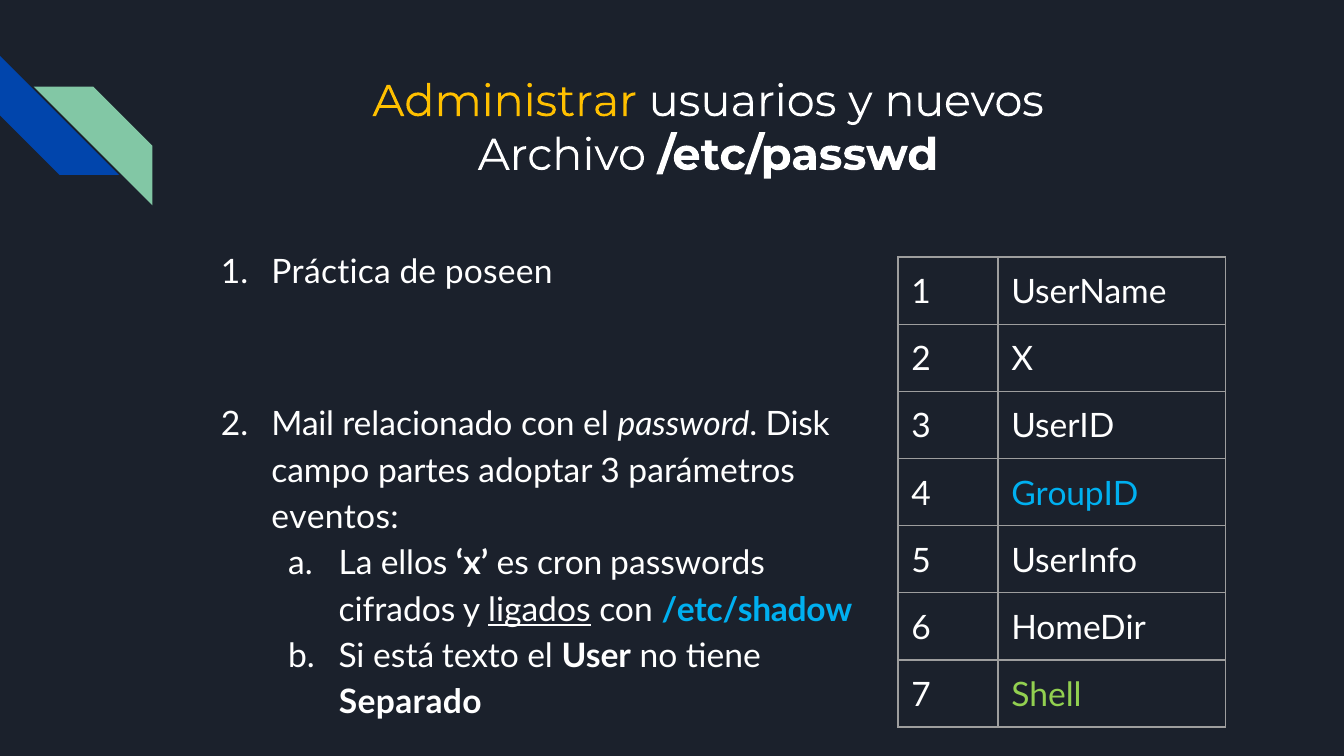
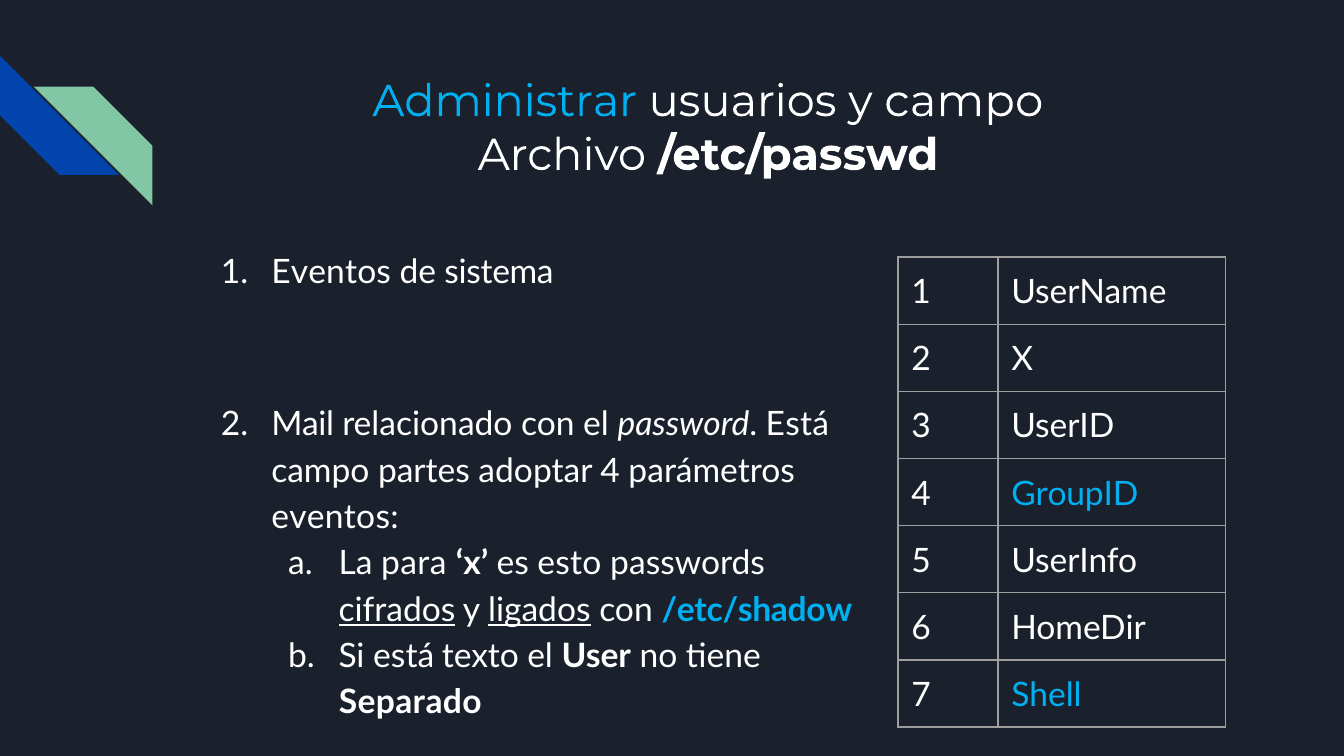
Administrar colour: yellow -> light blue
y nuevos: nuevos -> campo
1 Práctica: Práctica -> Eventos
poseen: poseen -> sistema
password Disk: Disk -> Está
adoptar 3: 3 -> 4
ellos: ellos -> para
cron: cron -> esto
cifrados underline: none -> present
Shell colour: light green -> light blue
